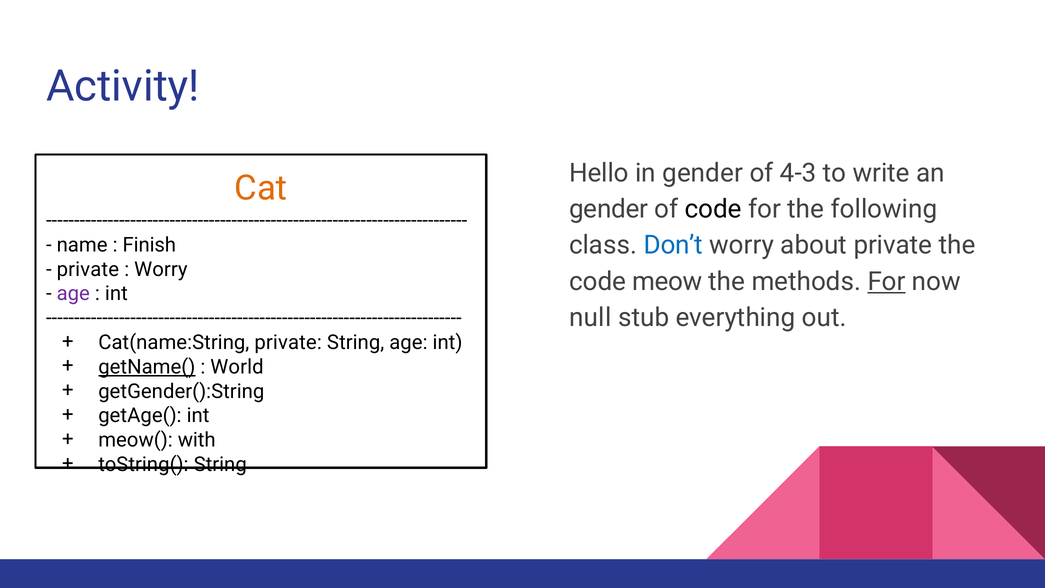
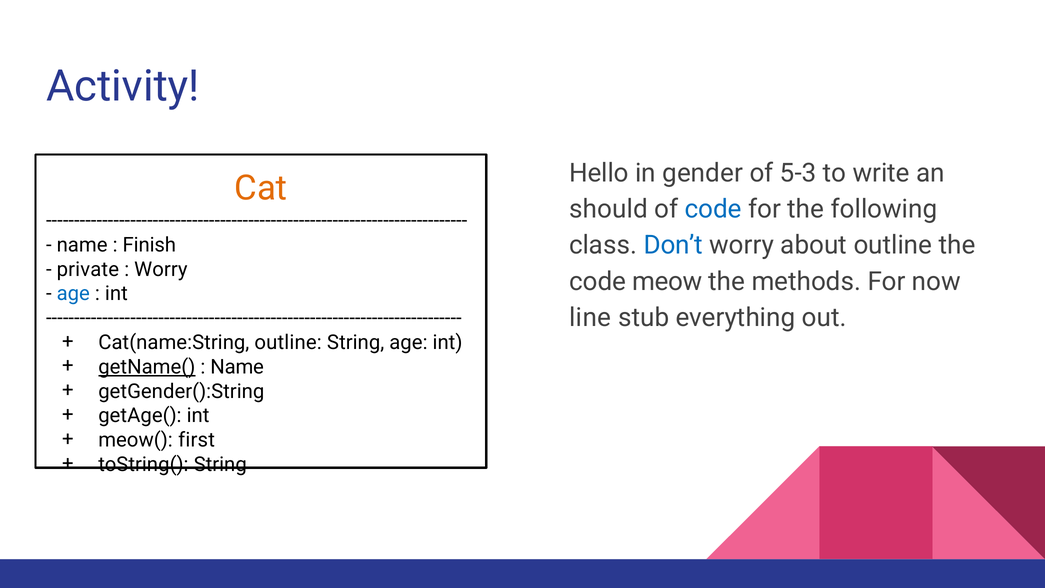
4-3: 4-3 -> 5-3
gender at (609, 209): gender -> should
code at (713, 209) colour: black -> blue
about private: private -> outline
For at (887, 281) underline: present -> none
age at (73, 294) colour: purple -> blue
null: null -> line
Cat(name:String private: private -> outline
World at (237, 367): World -> Name
with: with -> first
